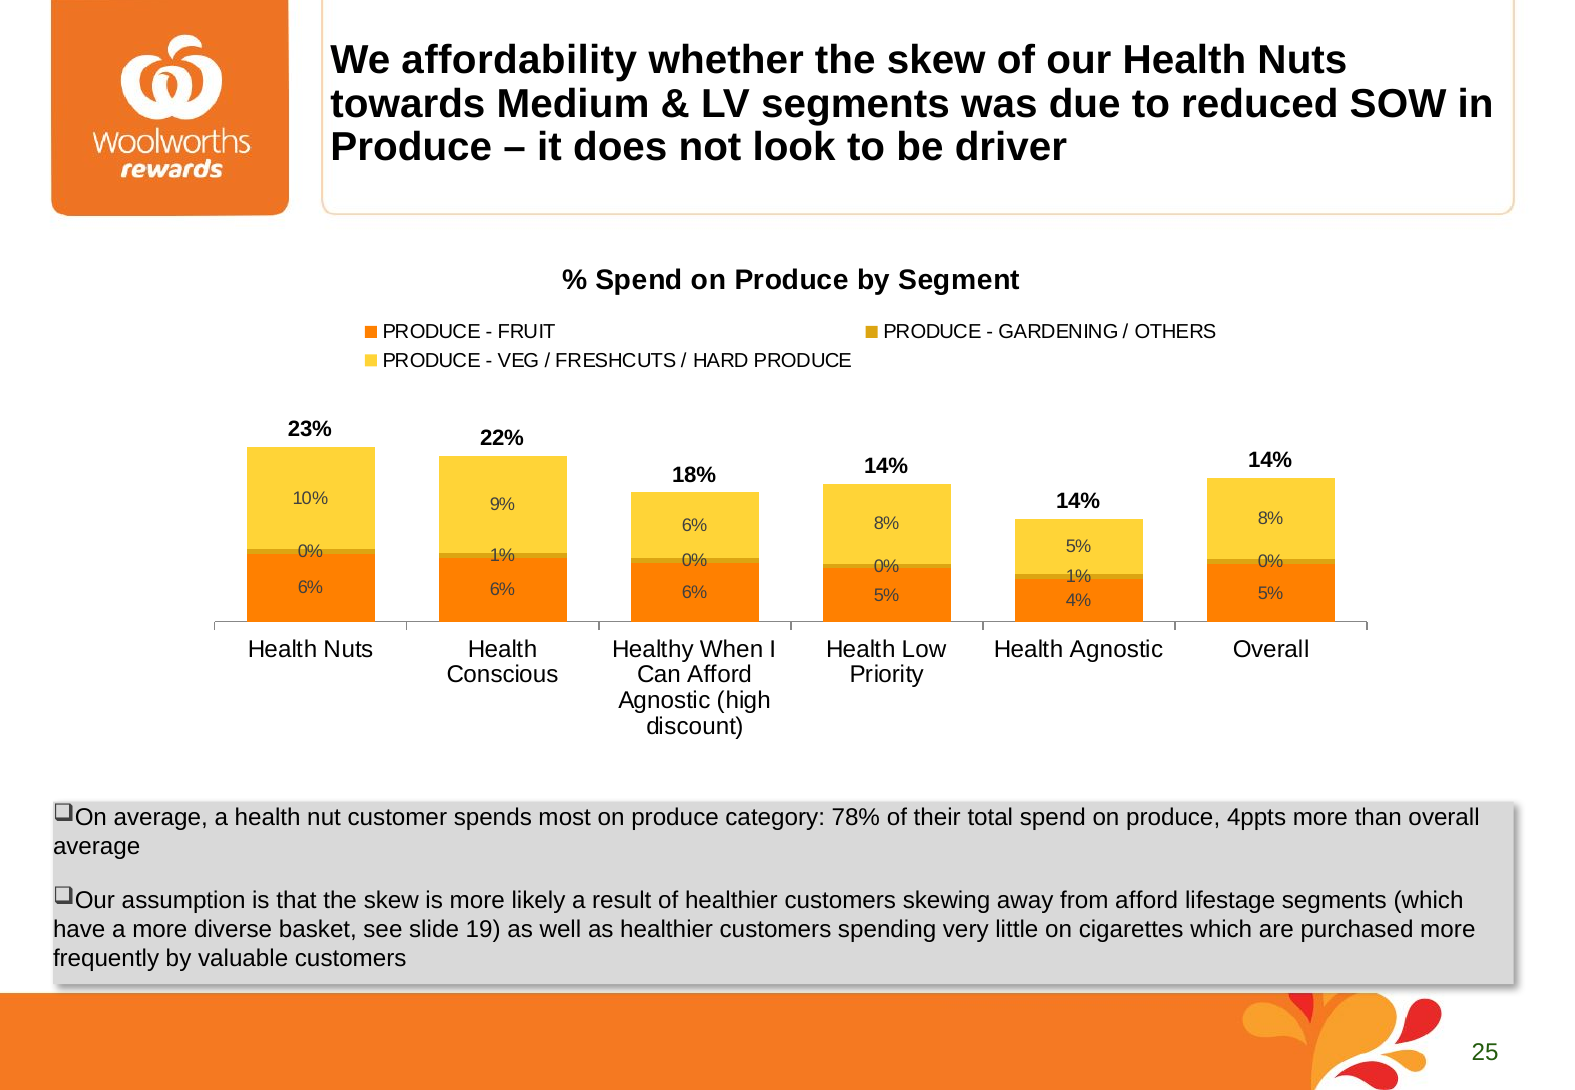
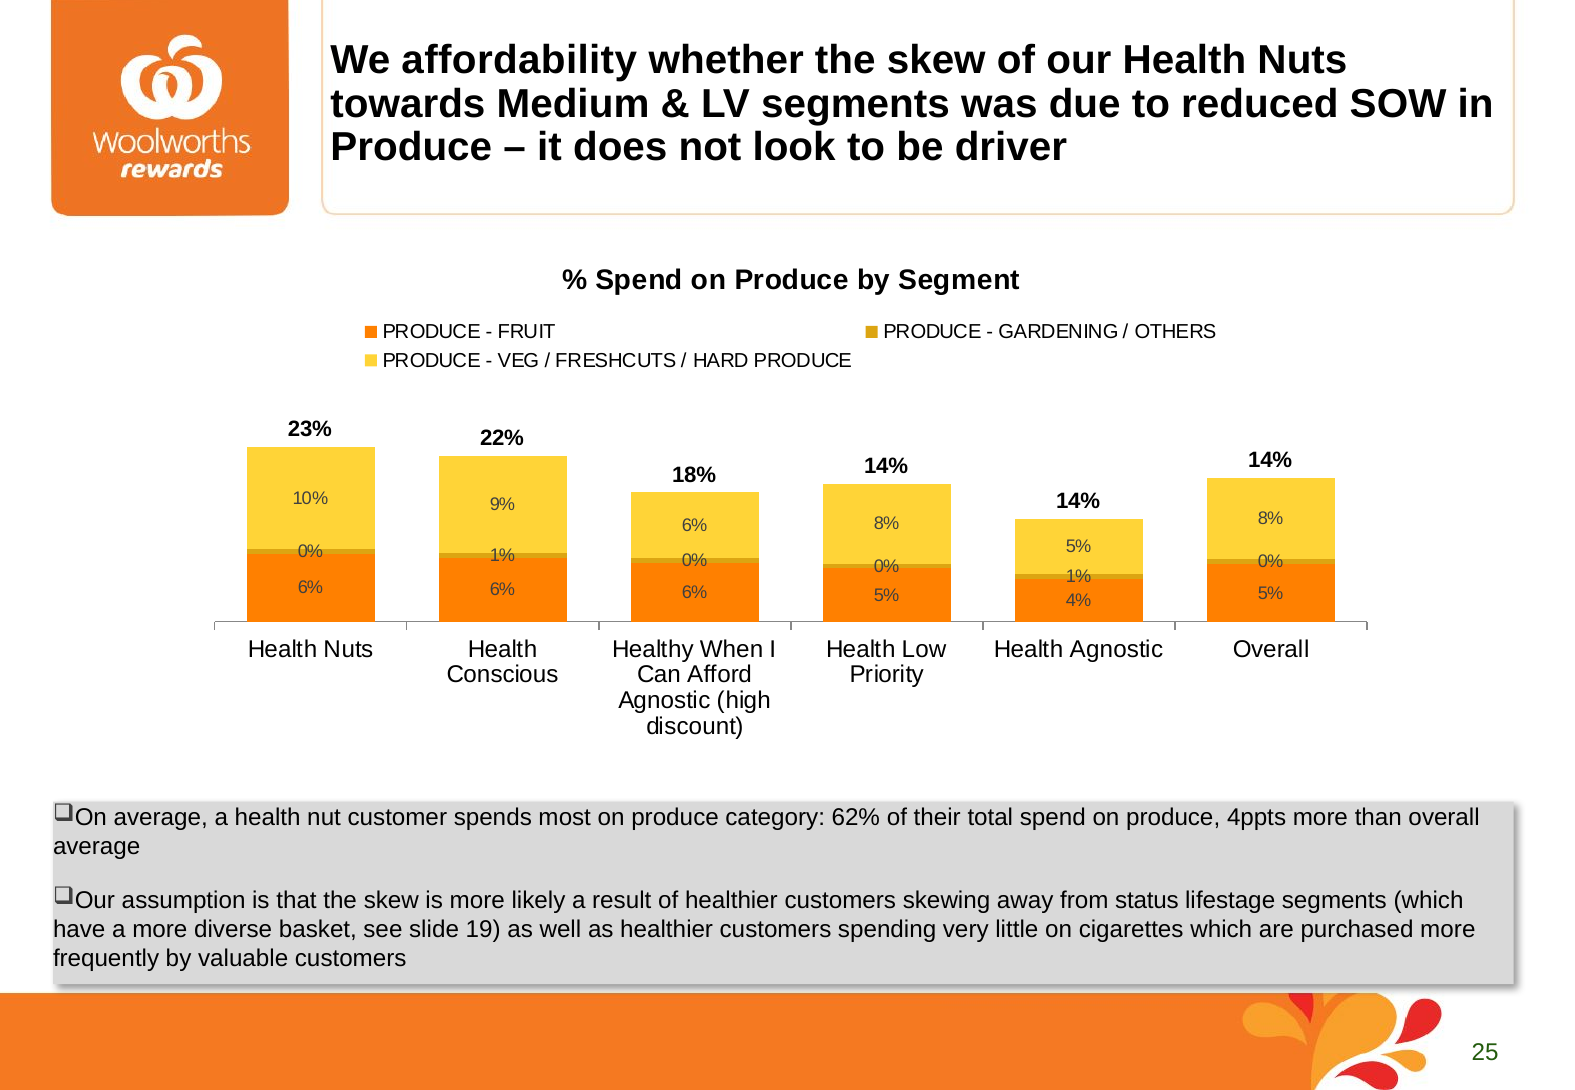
78%: 78% -> 62%
from afford: afford -> status
